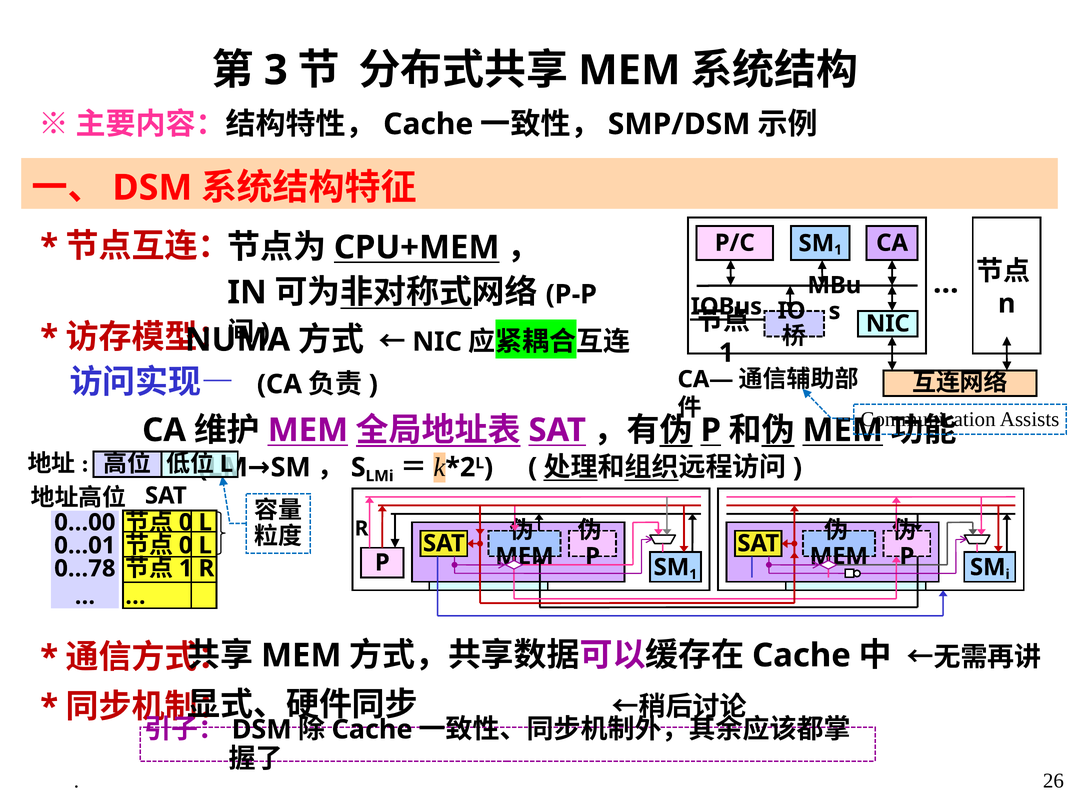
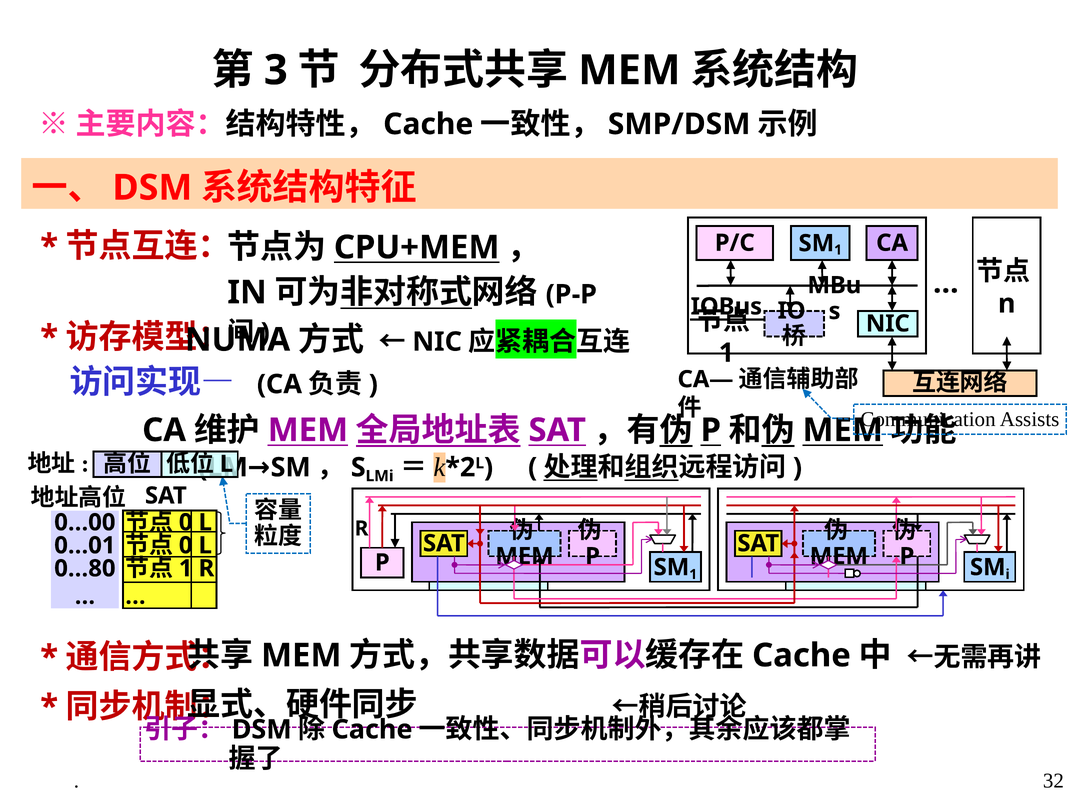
0…78: 0…78 -> 0…80
26: 26 -> 32
